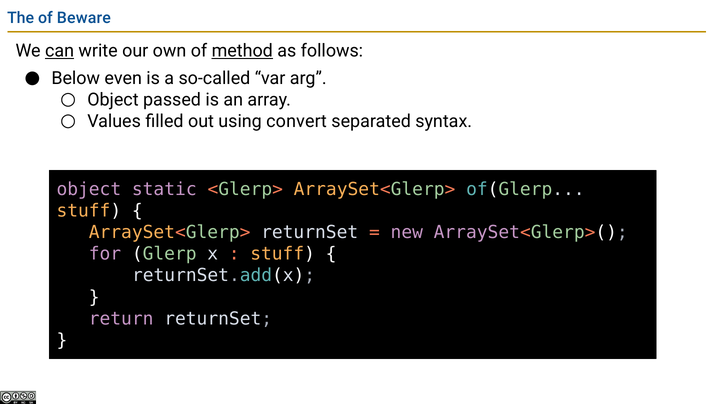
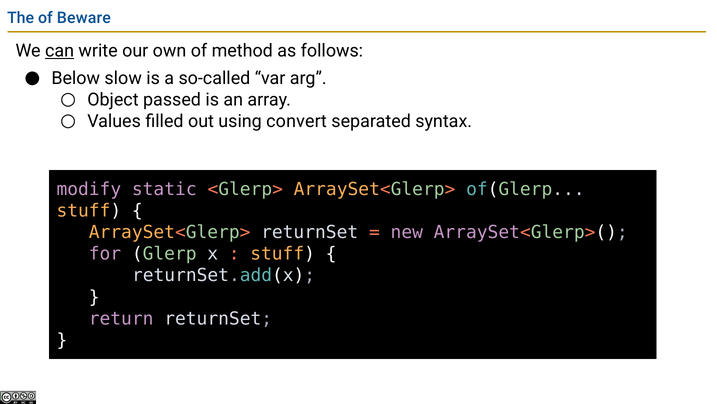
method underline: present -> none
even: even -> slow
object at (89, 189): object -> modify
